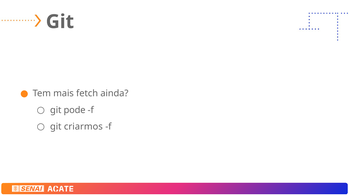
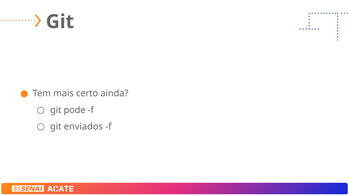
fetch: fetch -> certo
criarmos: criarmos -> enviados
